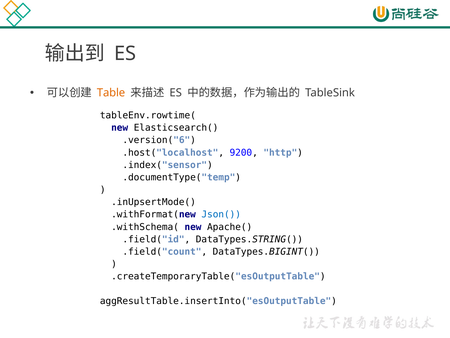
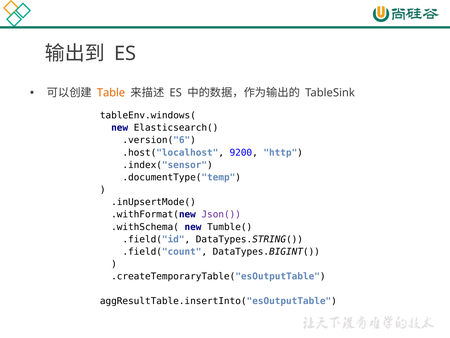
tableEnv.rowtime(: tableEnv.rowtime( -> tableEnv.windows(
Json( colour: blue -> purple
Apache(: Apache( -> Tumble(
